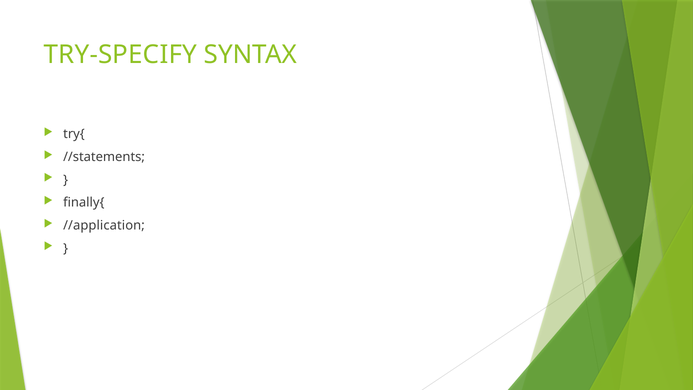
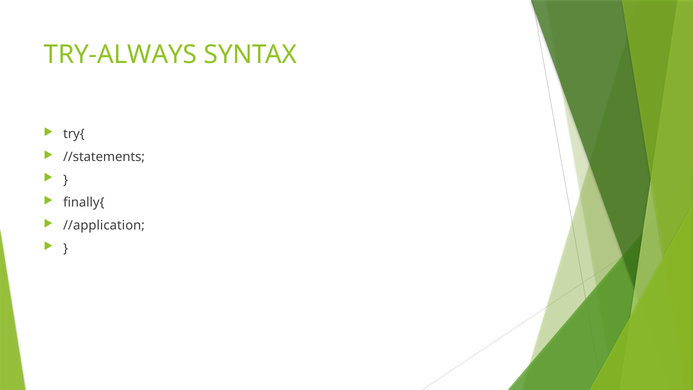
TRY-SPECIFY: TRY-SPECIFY -> TRY-ALWAYS
